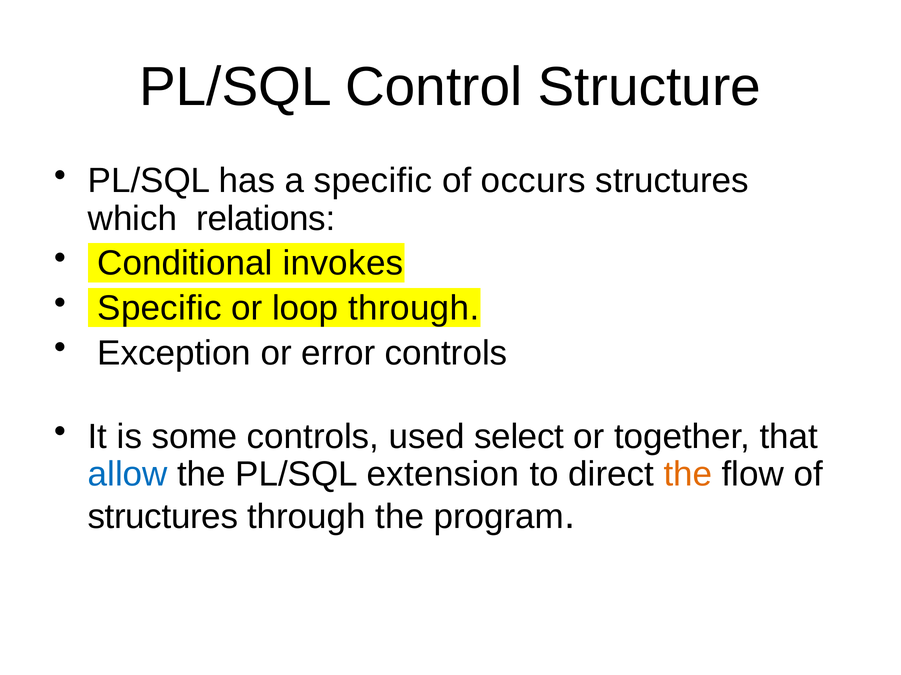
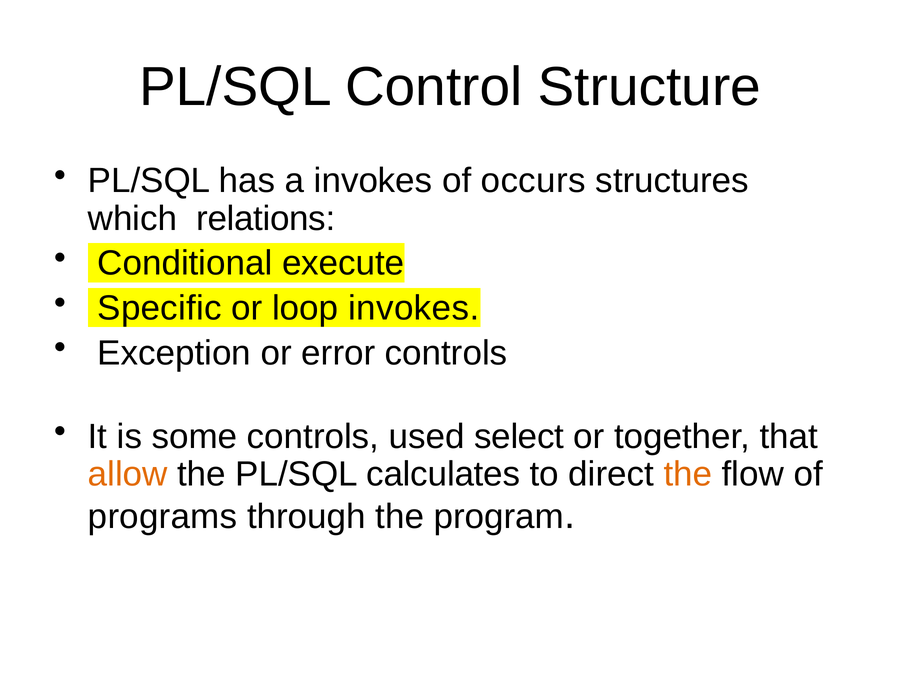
a specific: specific -> invokes
invokes: invokes -> execute
loop through: through -> invokes
allow colour: blue -> orange
extension: extension -> calculates
structures at (163, 517): structures -> programs
